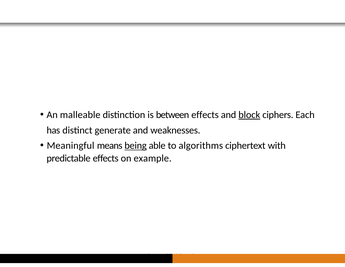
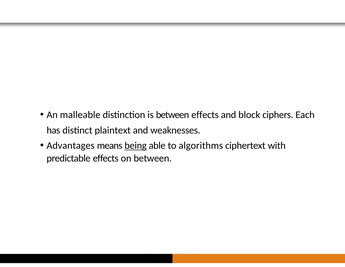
block at (249, 115) underline: present -> none
generate: generate -> plaintext
Meaningful: Meaningful -> Advantages
on example: example -> between
